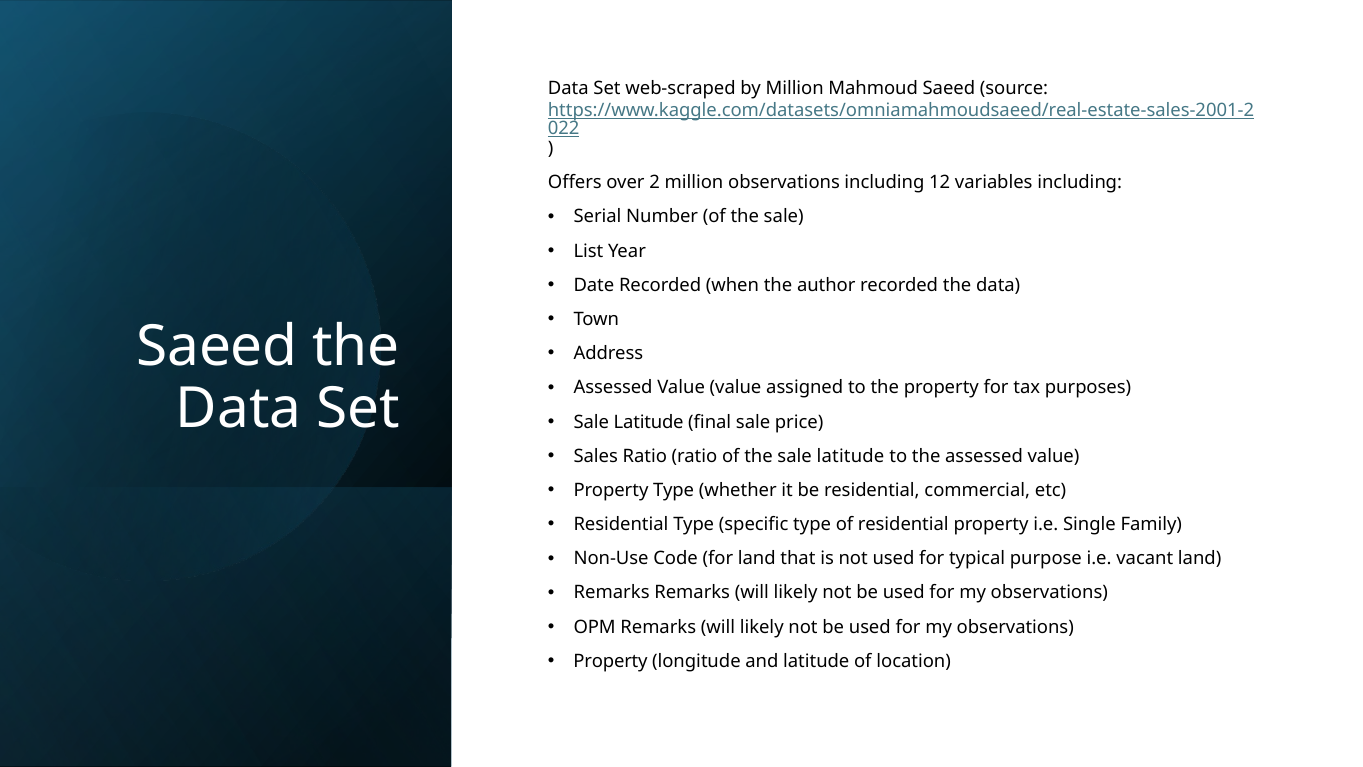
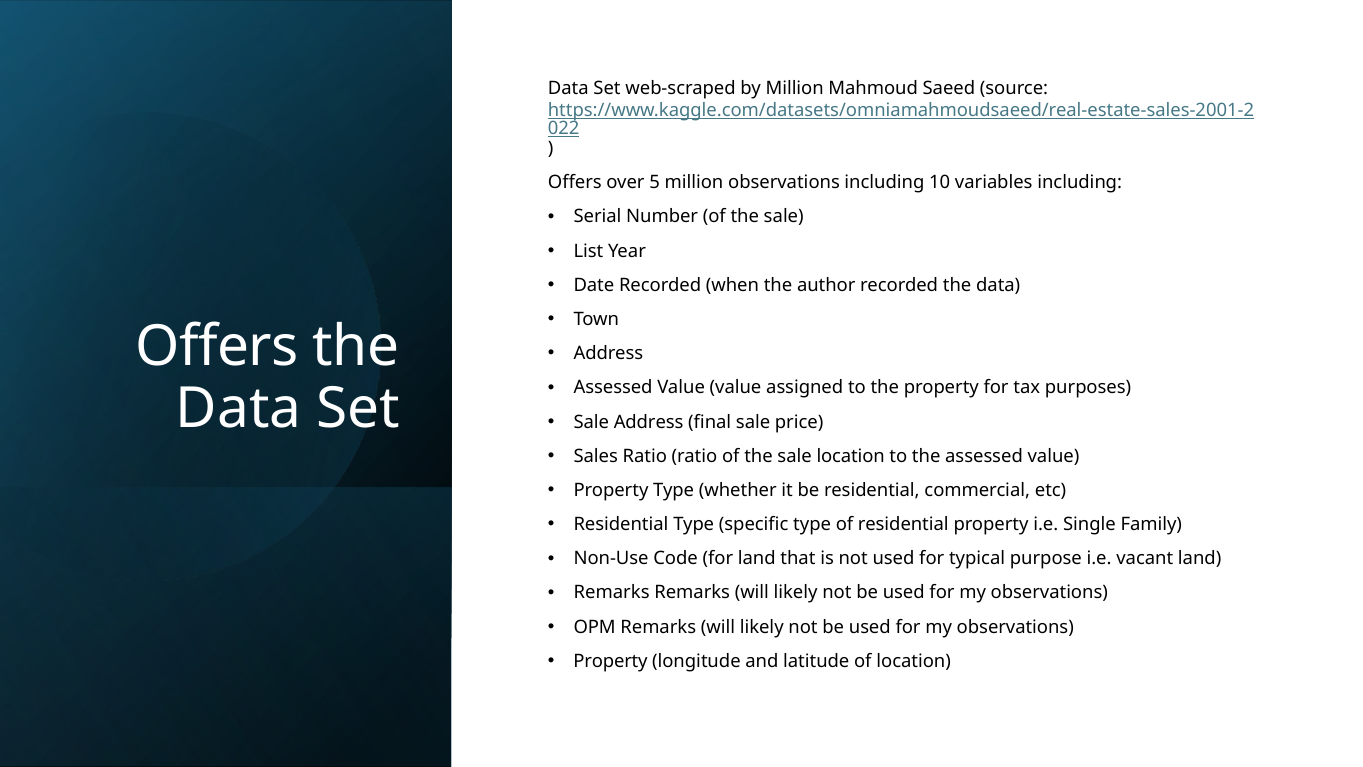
2: 2 -> 5
12: 12 -> 10
Saeed at (217, 347): Saeed -> Offers
Latitude at (649, 422): Latitude -> Address
the sale latitude: latitude -> location
